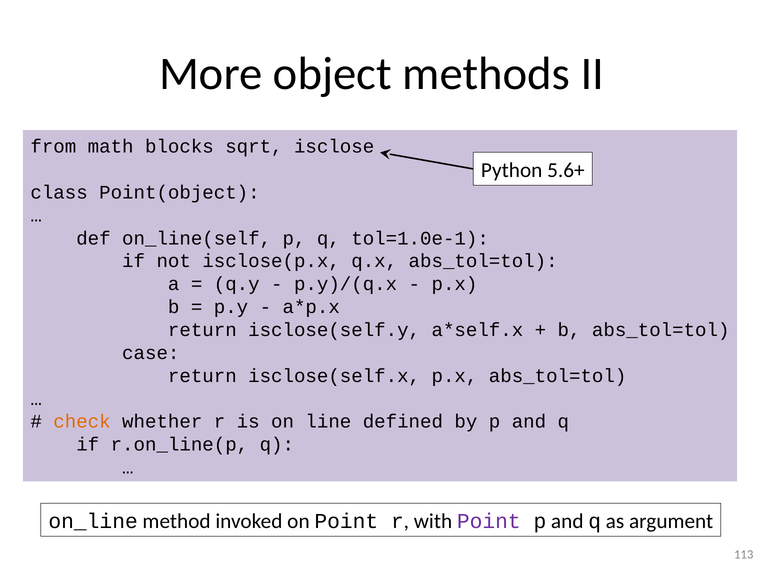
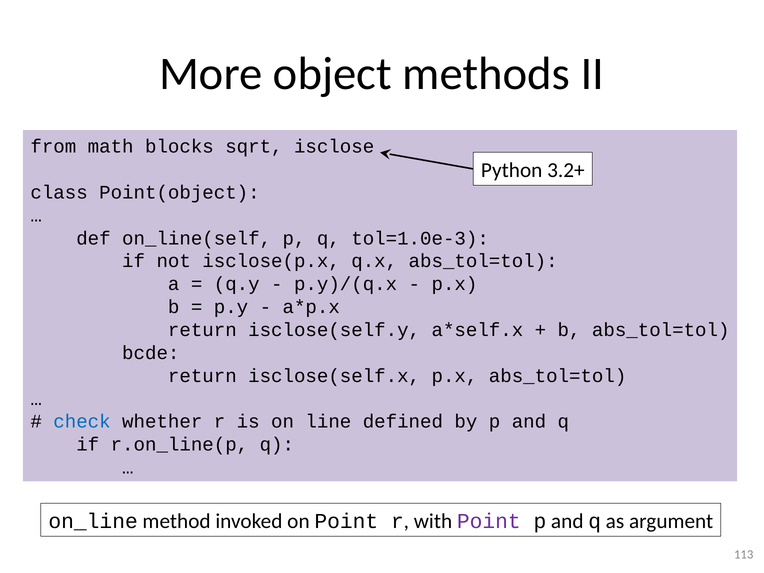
5.6+: 5.6+ -> 3.2+
tol=1.0e-1: tol=1.0e-1 -> tol=1.0e-3
case: case -> bcde
check colour: orange -> blue
